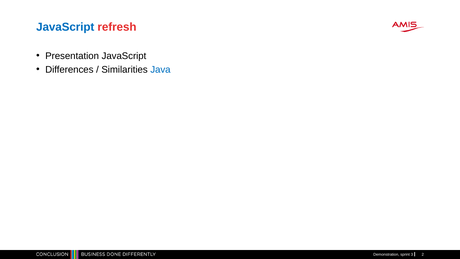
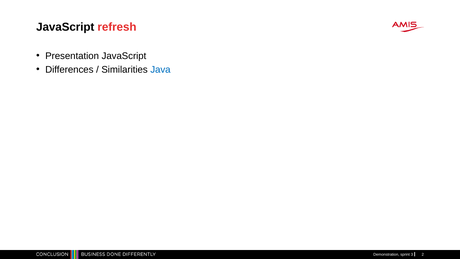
JavaScript at (65, 27) colour: blue -> black
